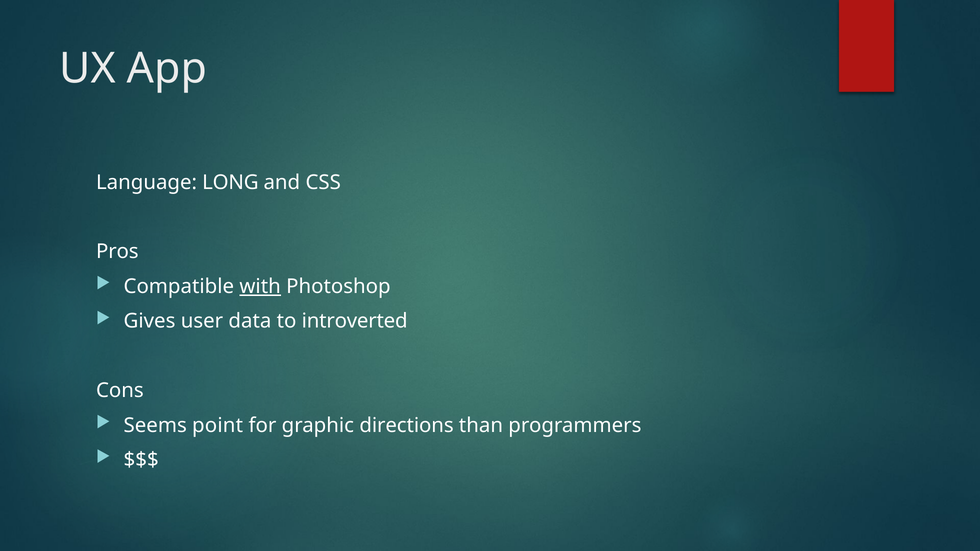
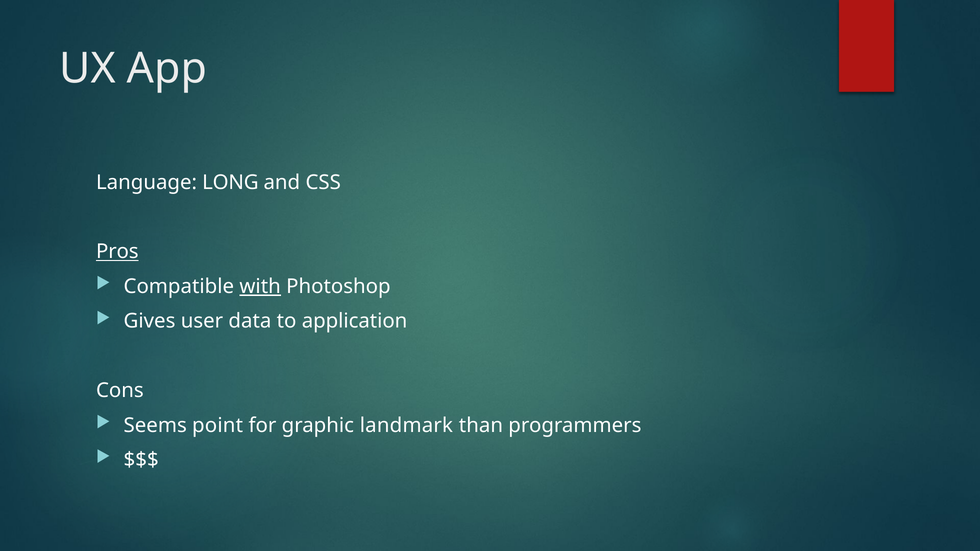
Pros underline: none -> present
introverted: introverted -> application
directions: directions -> landmark
